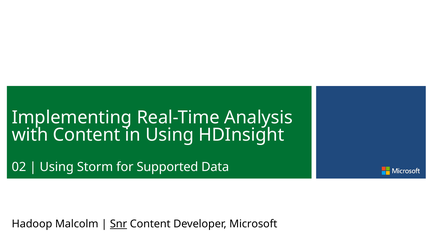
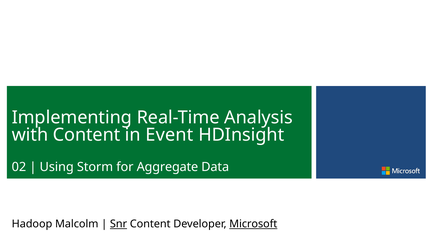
in Using: Using -> Event
Supported: Supported -> Aggregate
Microsoft underline: none -> present
